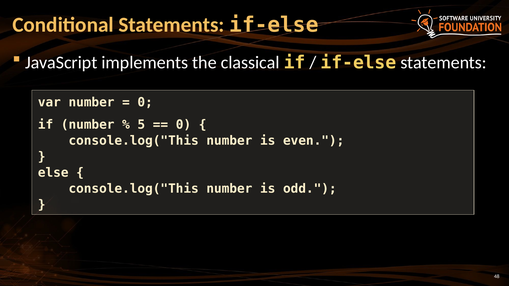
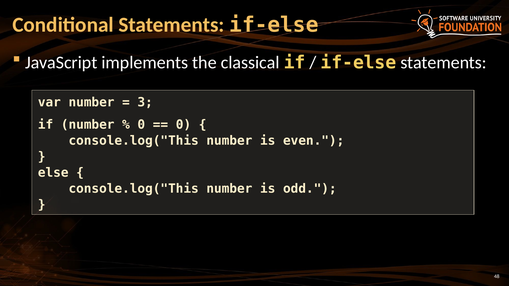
0 at (145, 103): 0 -> 3
5 at (141, 125): 5 -> 0
